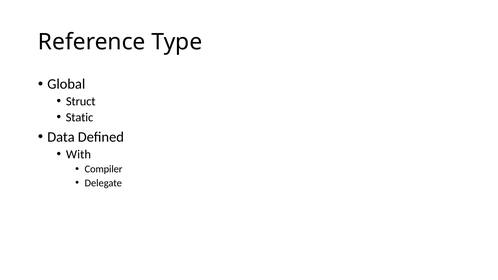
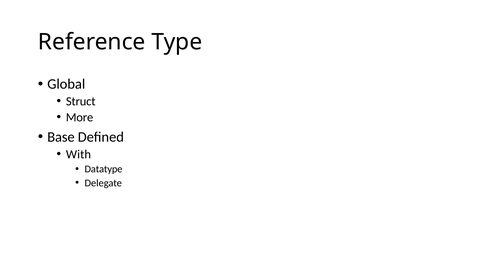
Static: Static -> More
Data: Data -> Base
Compiler: Compiler -> Datatype
